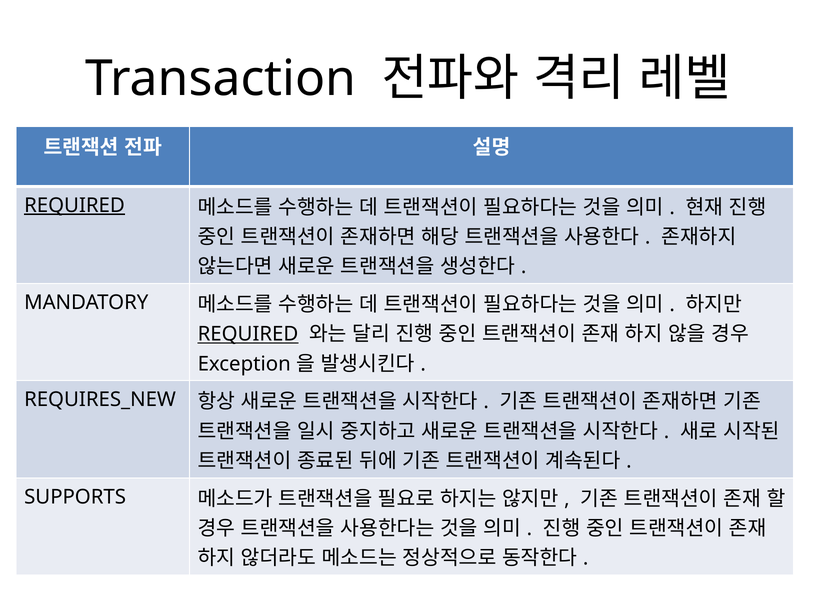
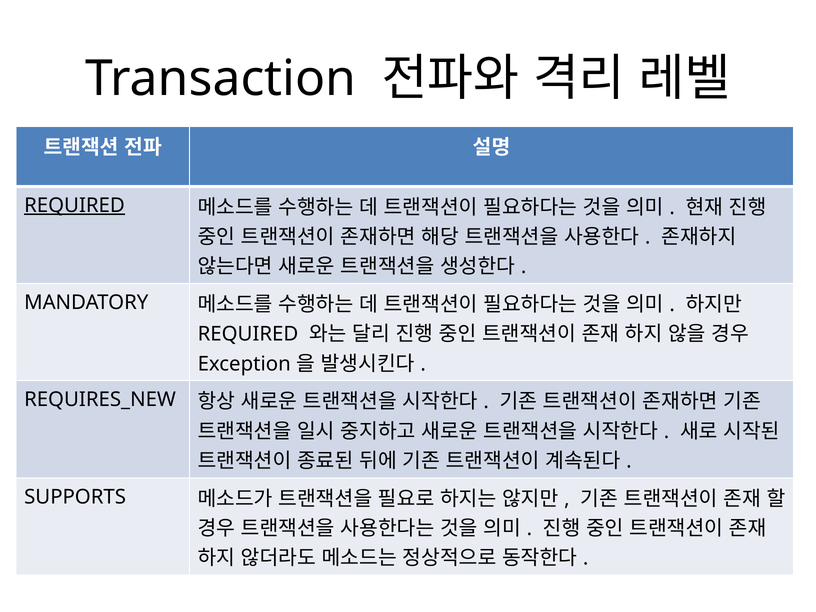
REQUIRED at (248, 334) underline: present -> none
